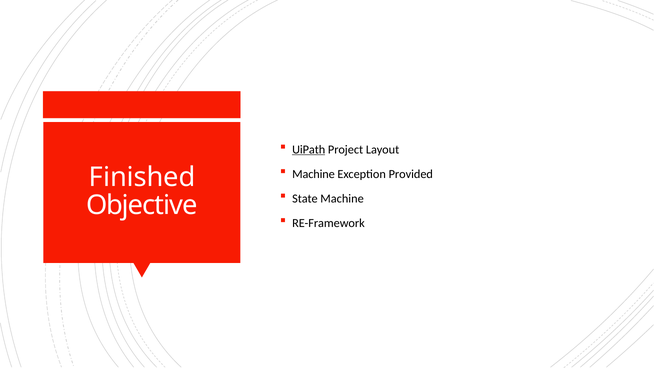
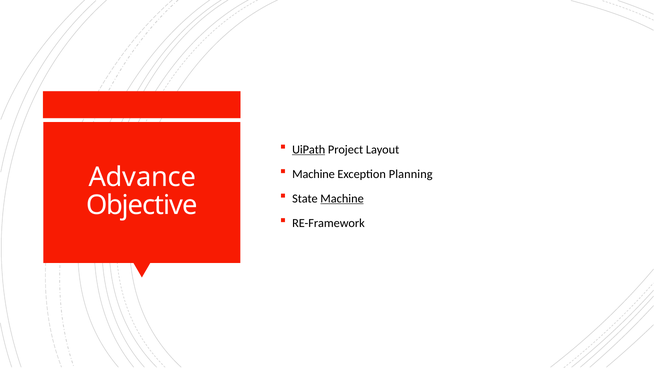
Provided: Provided -> Planning
Finished: Finished -> Advance
Machine at (342, 199) underline: none -> present
